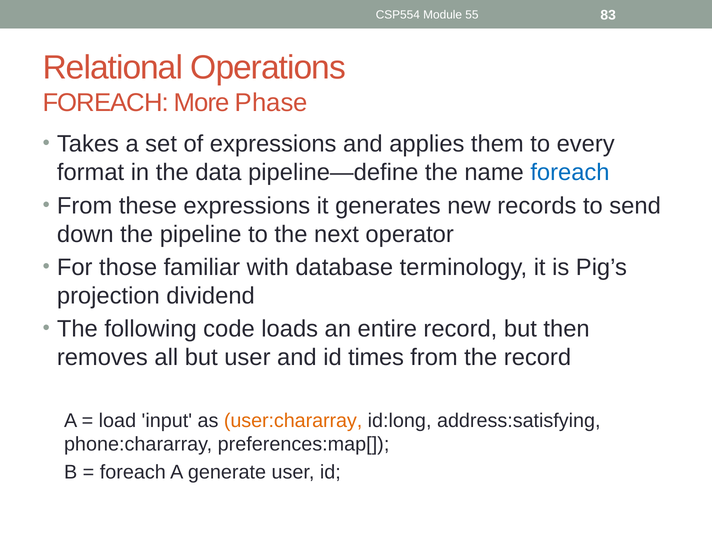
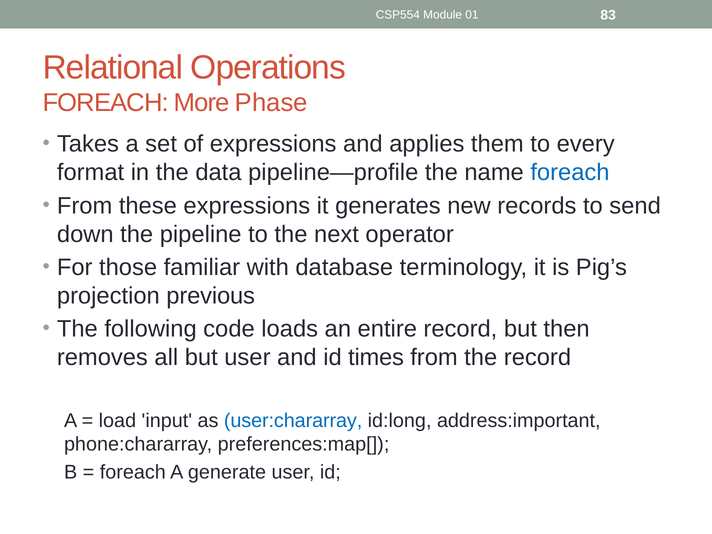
55: 55 -> 01
pipeline—define: pipeline—define -> pipeline—profile
dividend: dividend -> previous
user:chararray colour: orange -> blue
address:satisfying: address:satisfying -> address:important
